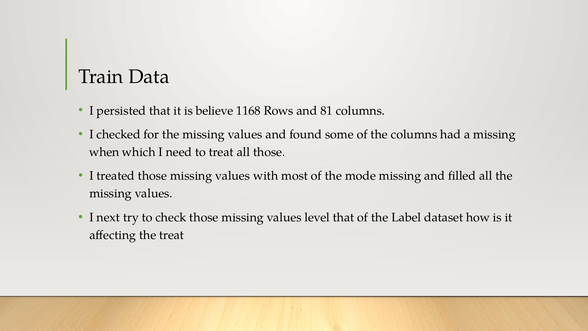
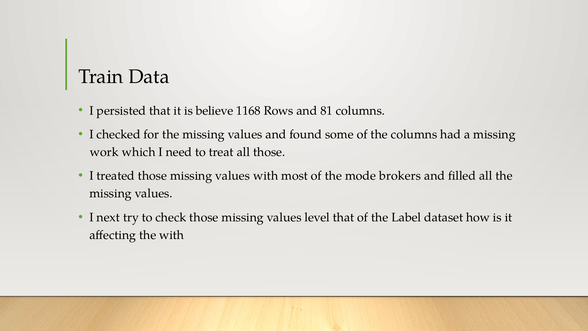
when: when -> work
mode missing: missing -> brokers
the treat: treat -> with
